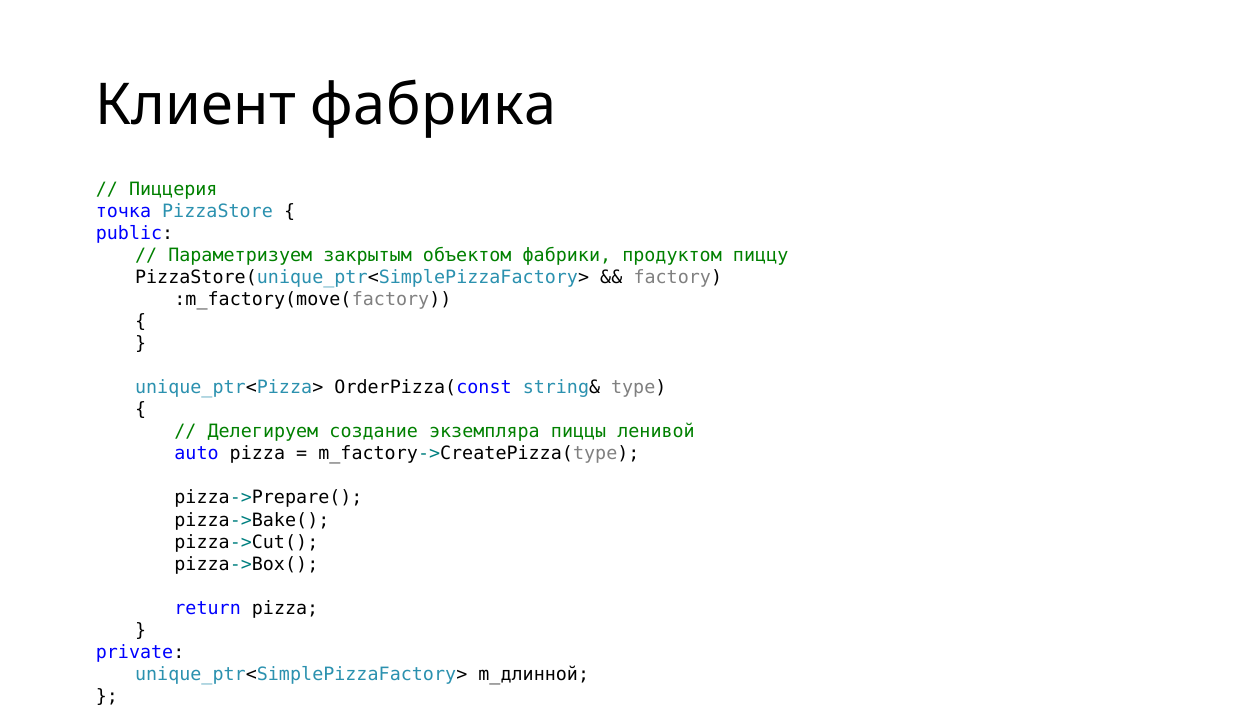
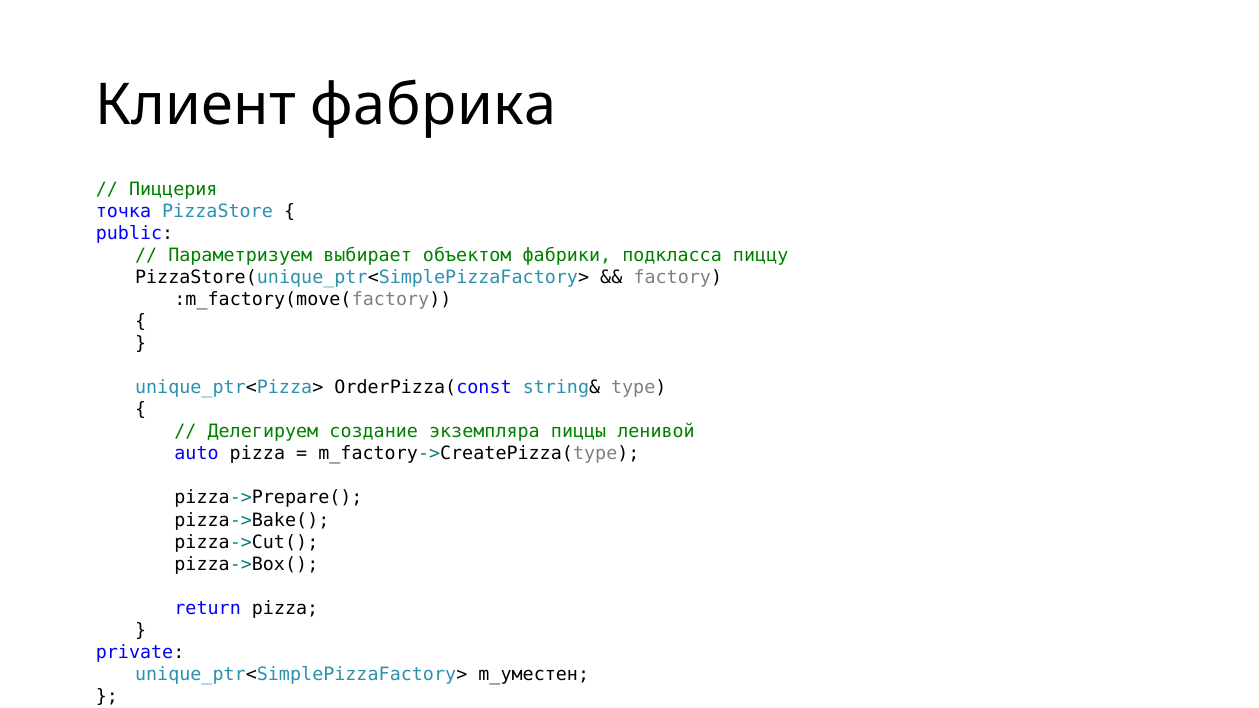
закрытым: закрытым -> выбирает
продуктом: продуктом -> подкласса
m_длинной: m_длинной -> m_уместен
